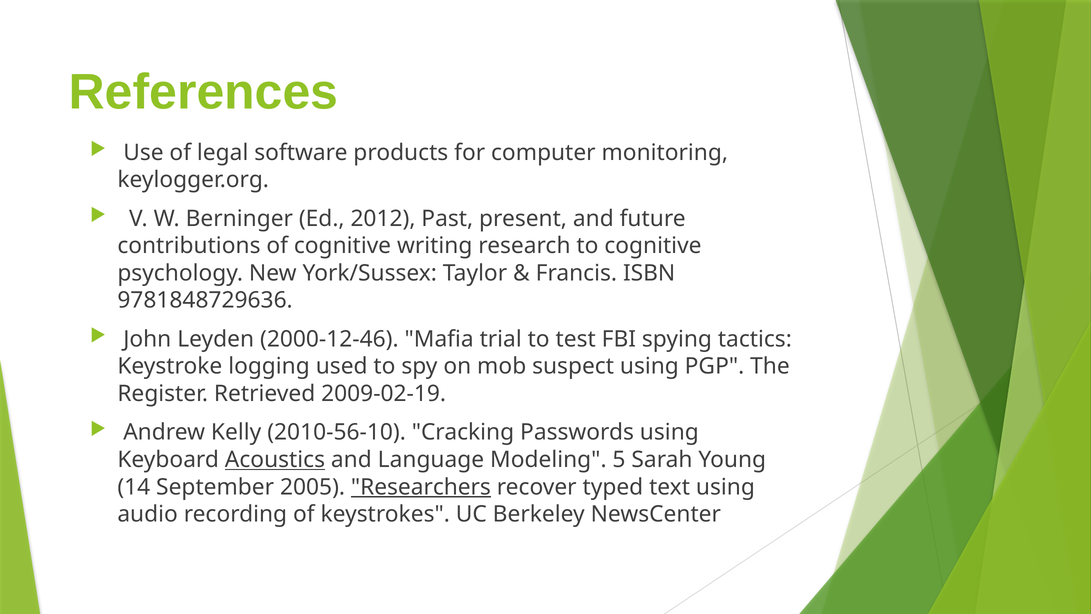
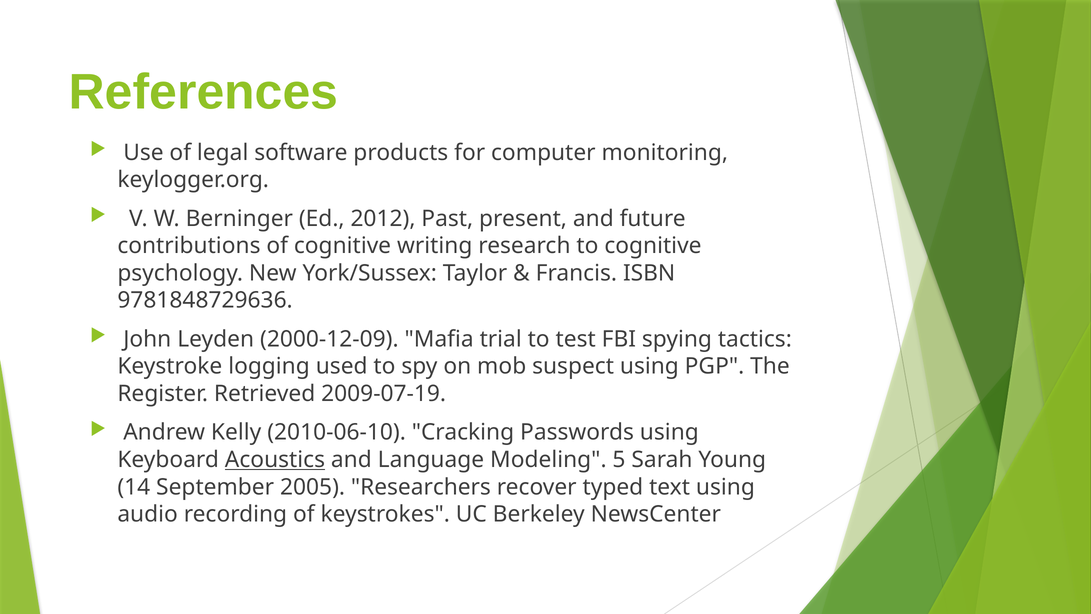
2000-12-46: 2000-12-46 -> 2000-12-09
2009-02-19: 2009-02-19 -> 2009-07-19
2010-56-10: 2010-56-10 -> 2010-06-10
Researchers underline: present -> none
